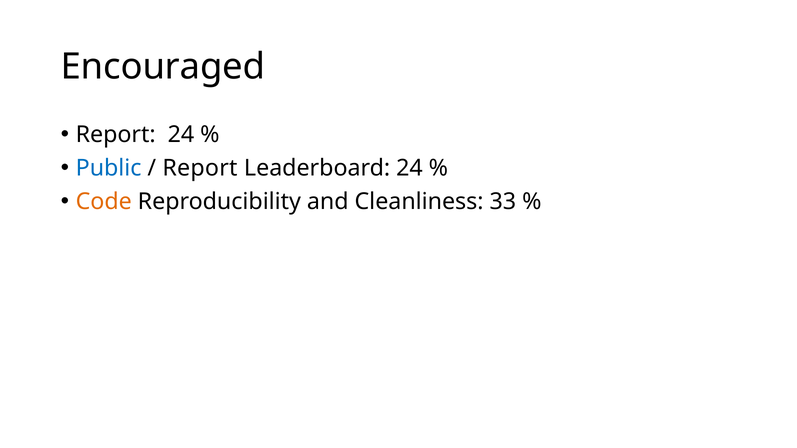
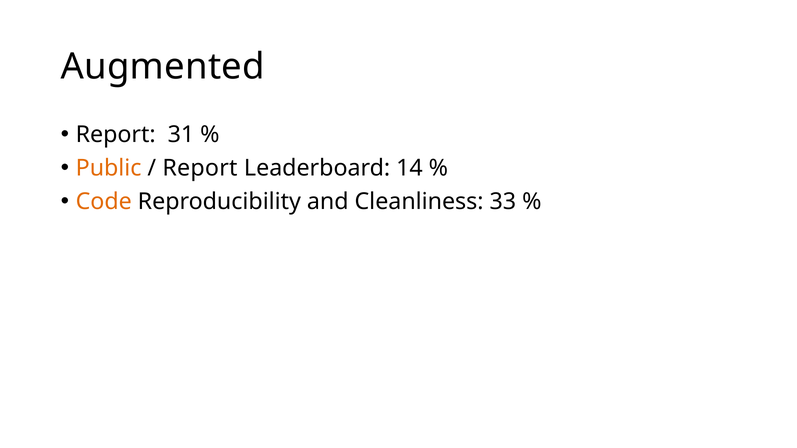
Encouraged: Encouraged -> Augmented
Report 24: 24 -> 31
Public colour: blue -> orange
Leaderboard 24: 24 -> 14
